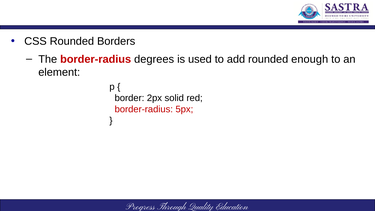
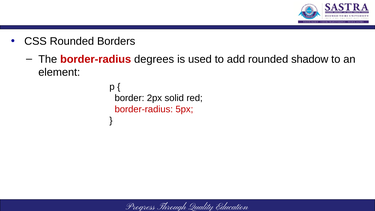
enough: enough -> shadow
